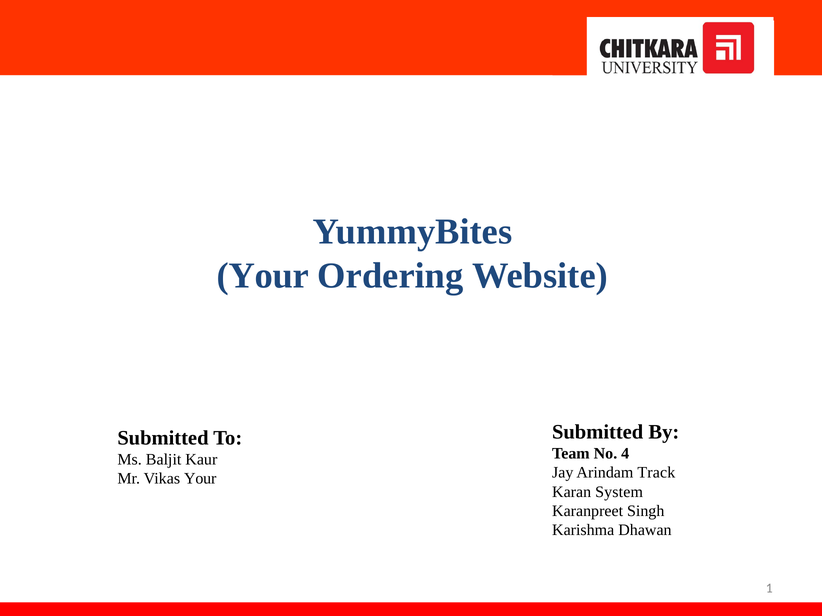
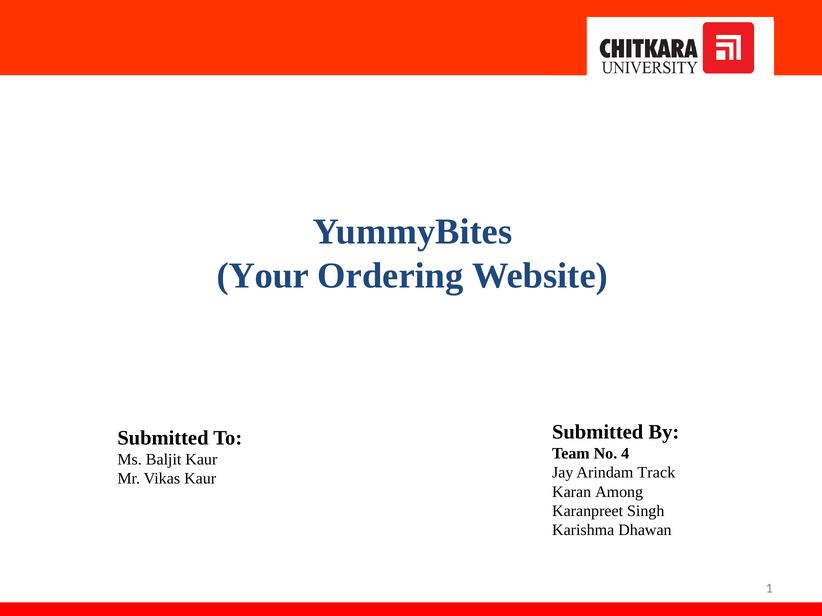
Vikas Your: Your -> Kaur
System: System -> Among
